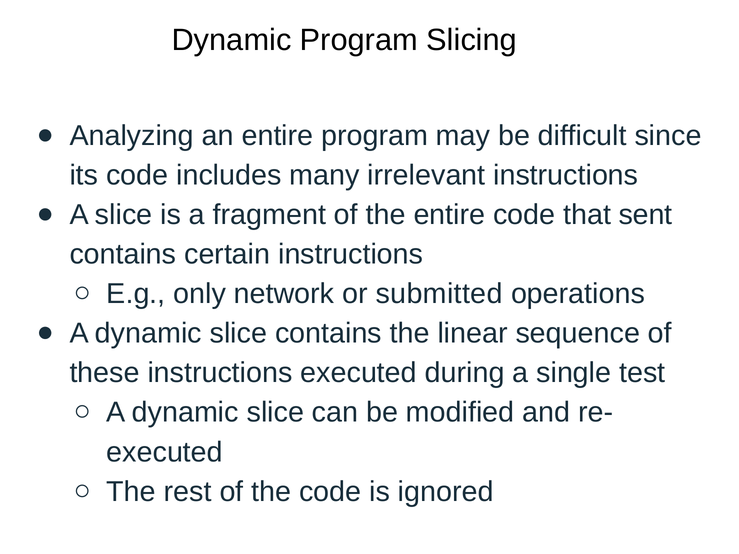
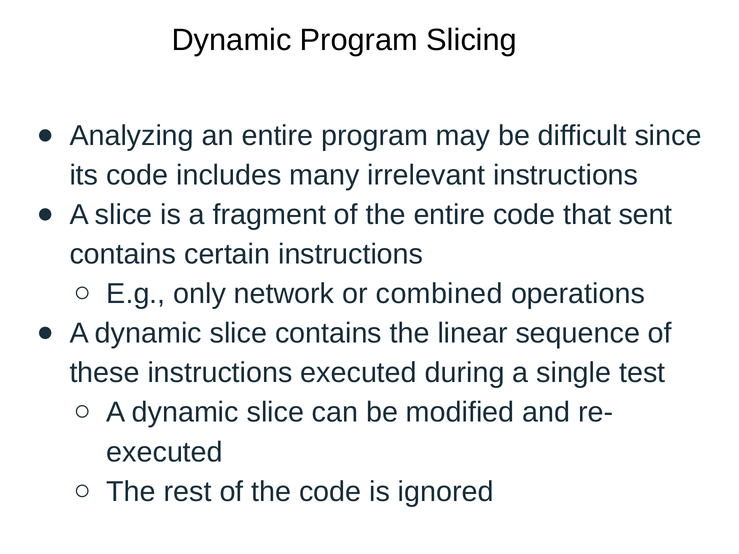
submitted: submitted -> combined
